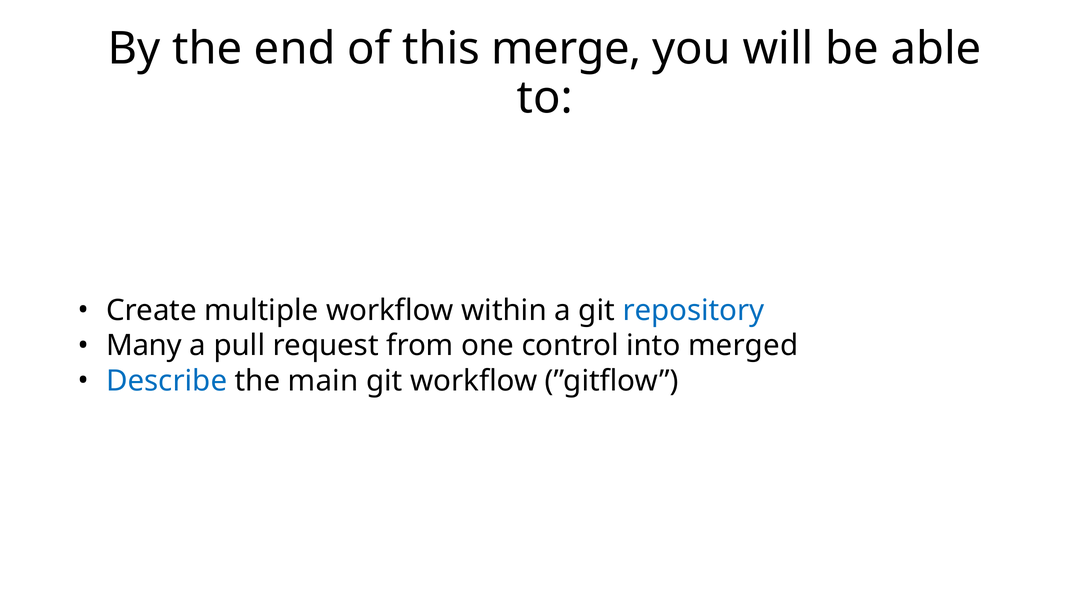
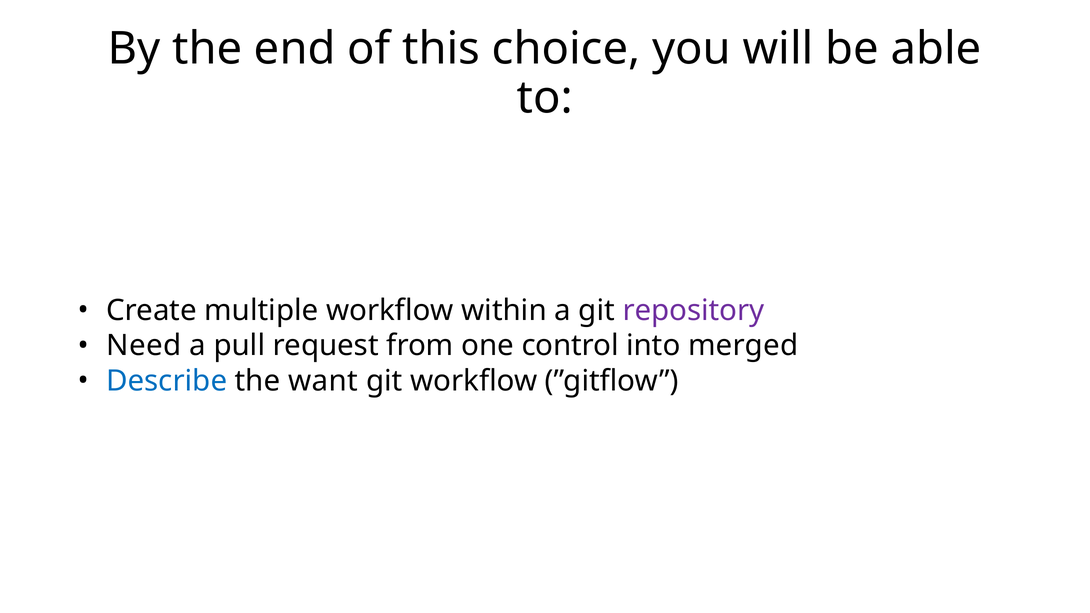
merge: merge -> choice
repository colour: blue -> purple
Many: Many -> Need
main: main -> want
